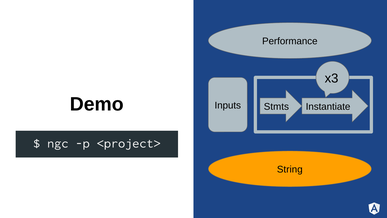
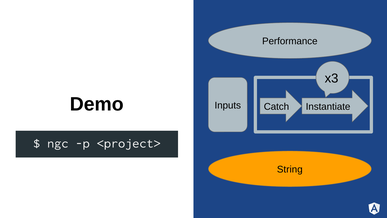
Stmts: Stmts -> Catch
